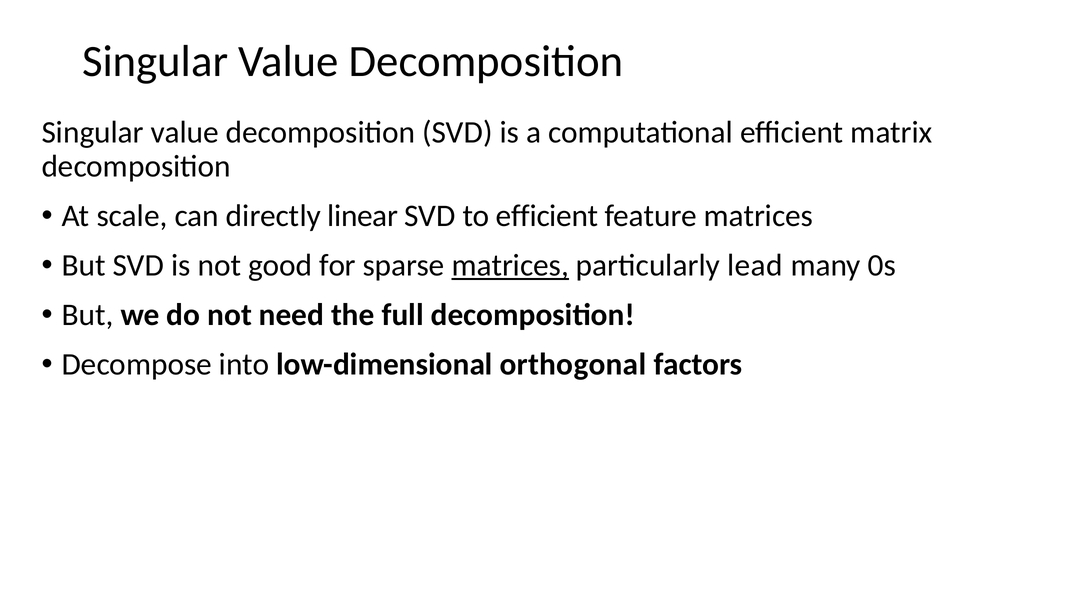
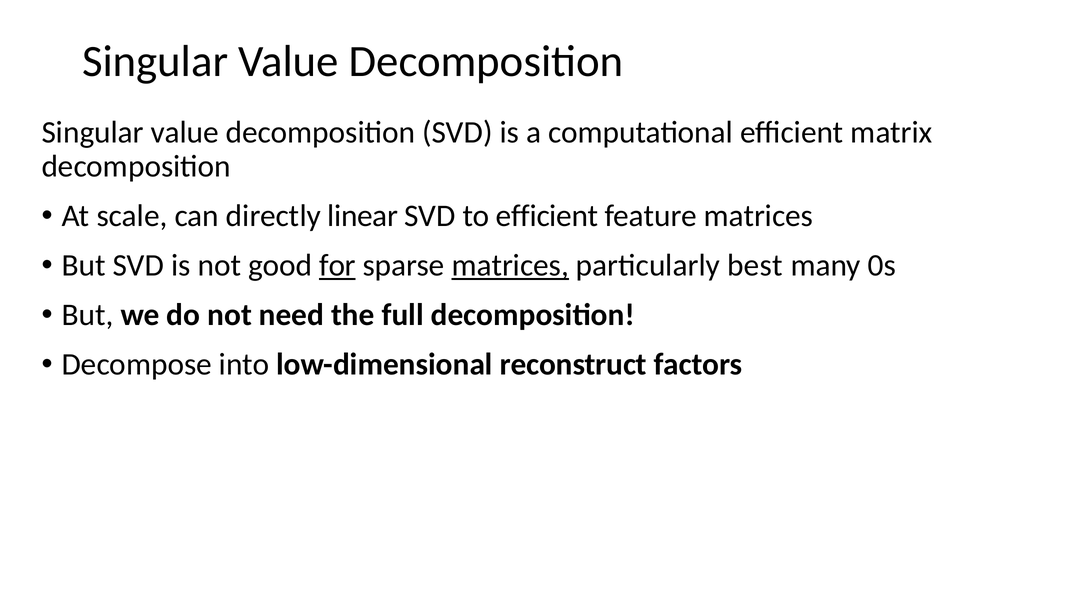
for underline: none -> present
lead: lead -> best
orthogonal: orthogonal -> reconstruct
